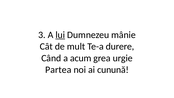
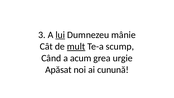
mult underline: none -> present
durere: durere -> scump
Partea: Partea -> Apăsat
